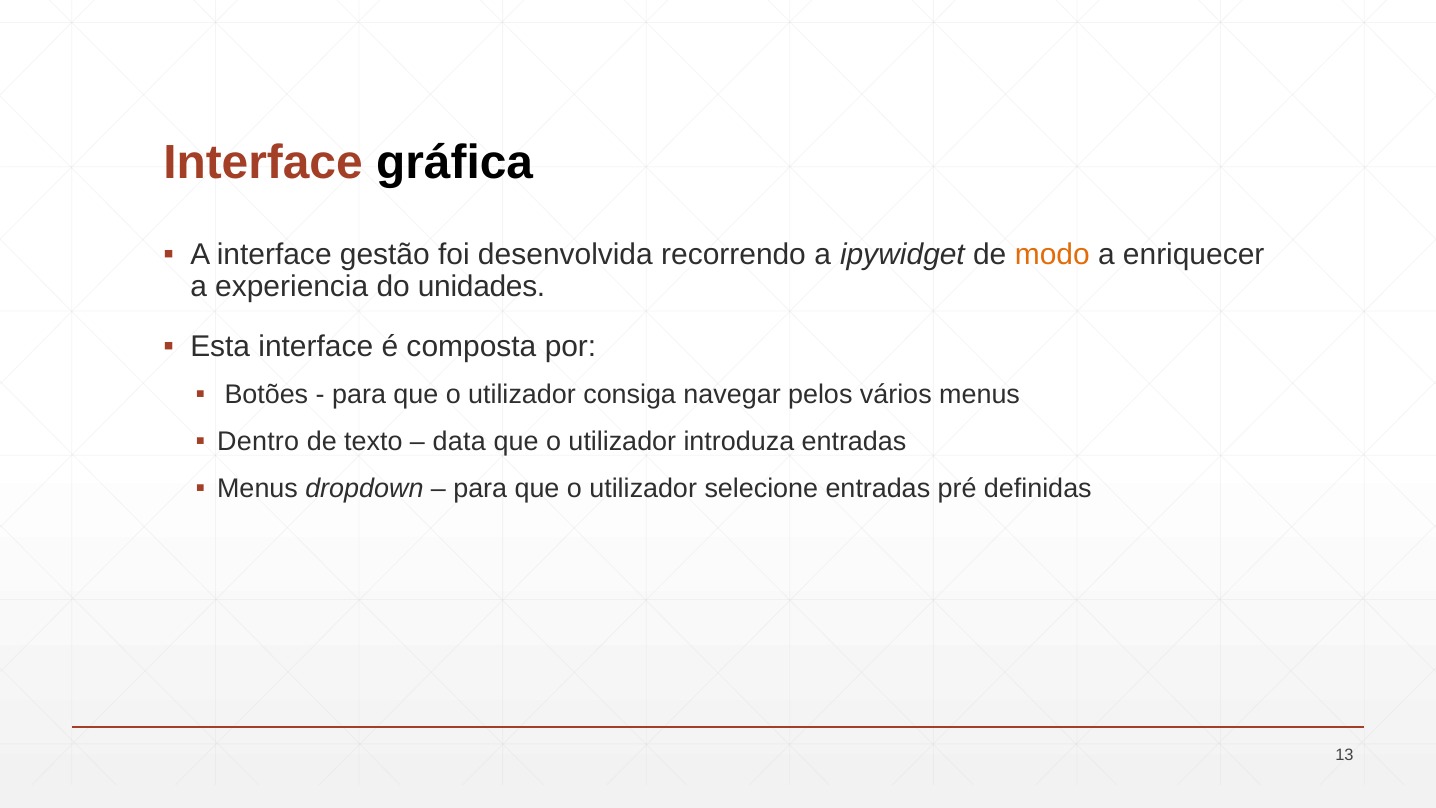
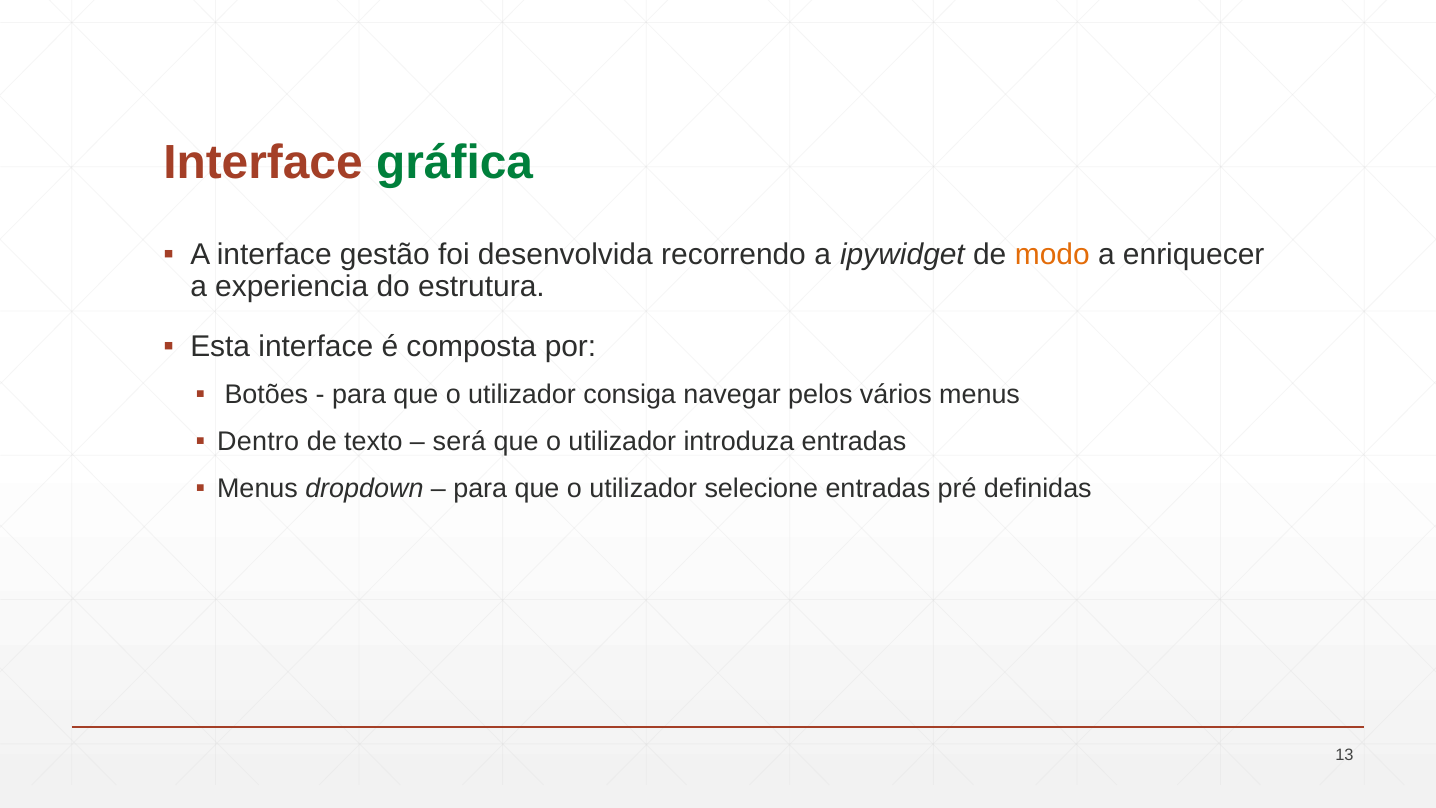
gráfica colour: black -> green
unidades: unidades -> estrutura
data: data -> será
